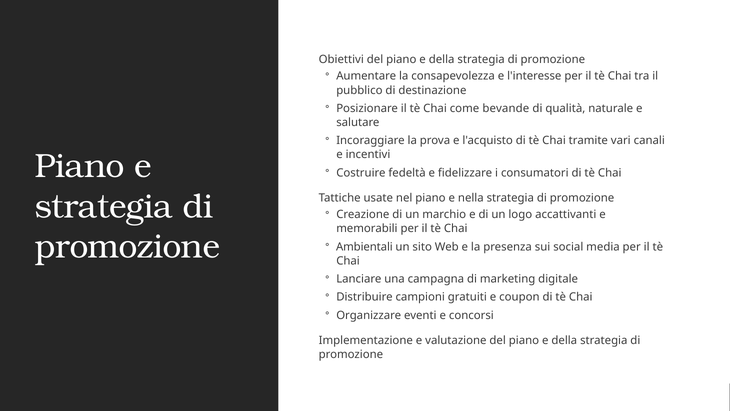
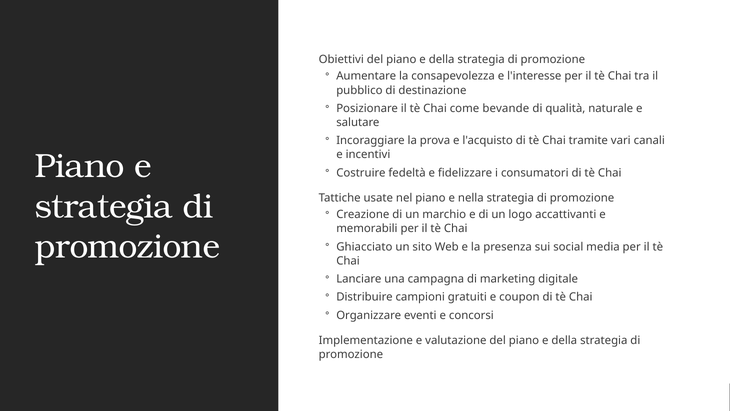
Ambientali: Ambientali -> Ghiacciato
